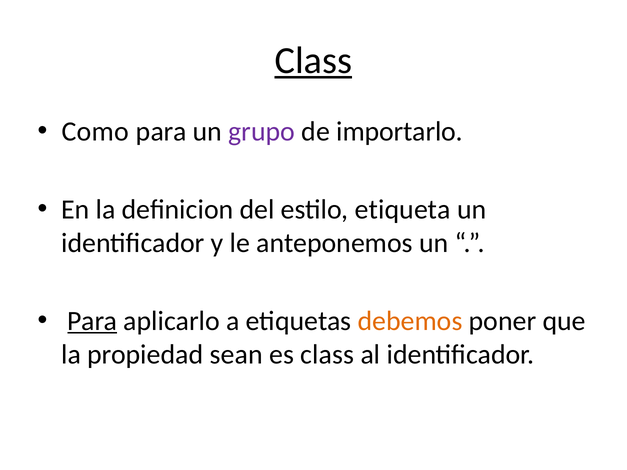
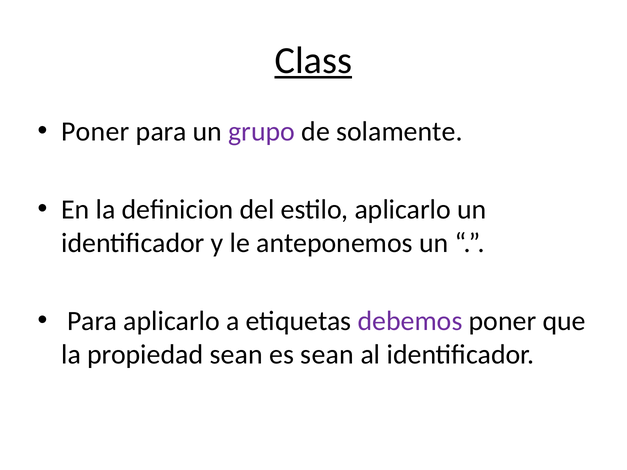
Como at (95, 132): Como -> Poner
importarlo: importarlo -> solamente
estilo etiqueta: etiqueta -> aplicarlo
Para at (92, 321) underline: present -> none
debemos colour: orange -> purple
es class: class -> sean
